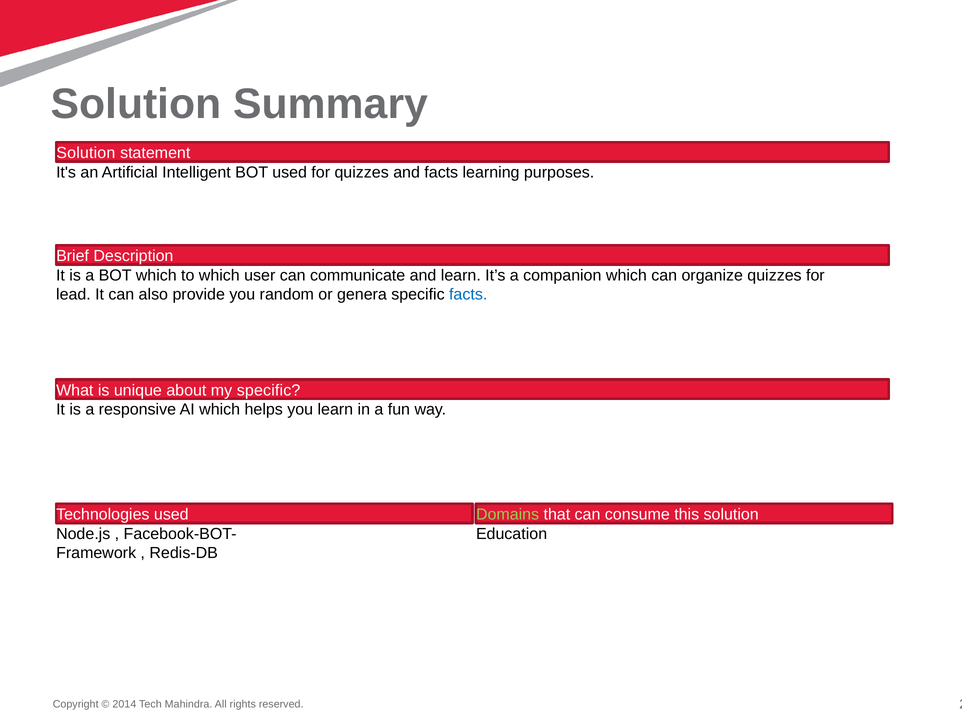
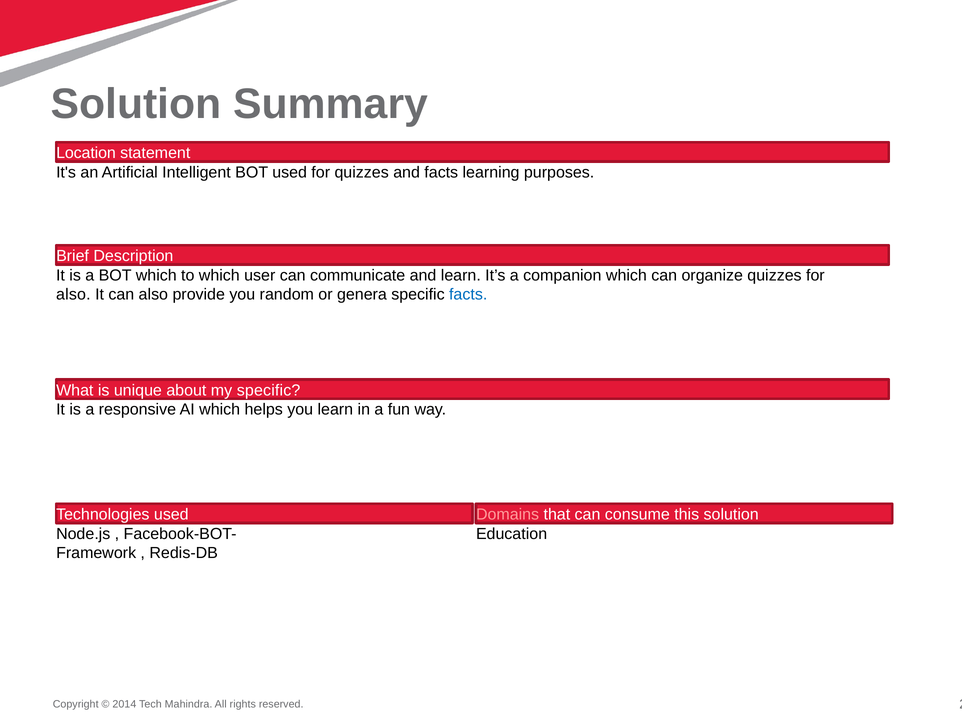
Solution at (86, 153): Solution -> Location
lead at (73, 295): lead -> also
Domains colour: light green -> pink
